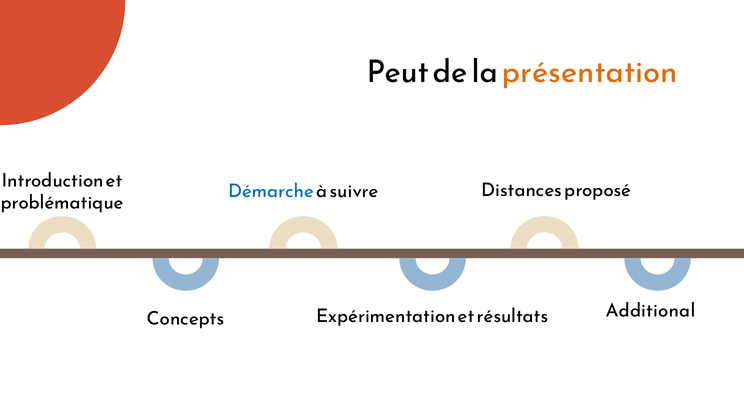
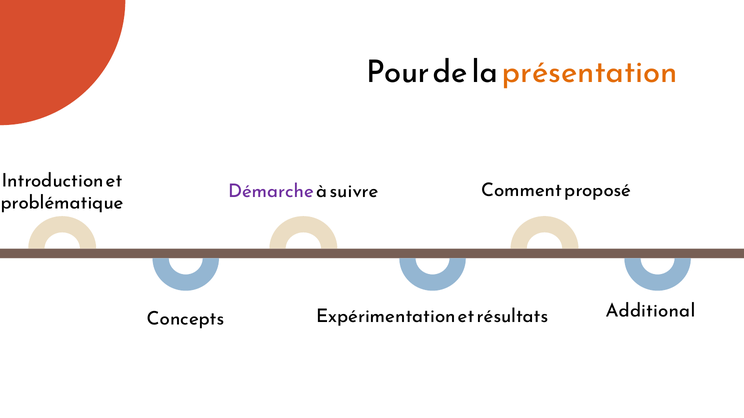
Peut: Peut -> Pour
Distances: Distances -> Comment
Démarche colour: blue -> purple
